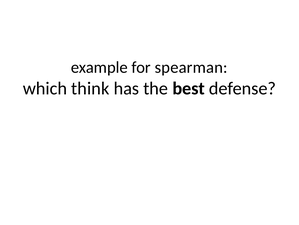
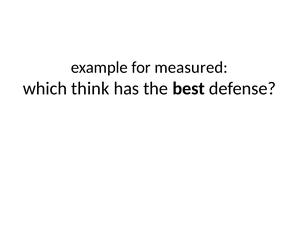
spearman: spearman -> measured
